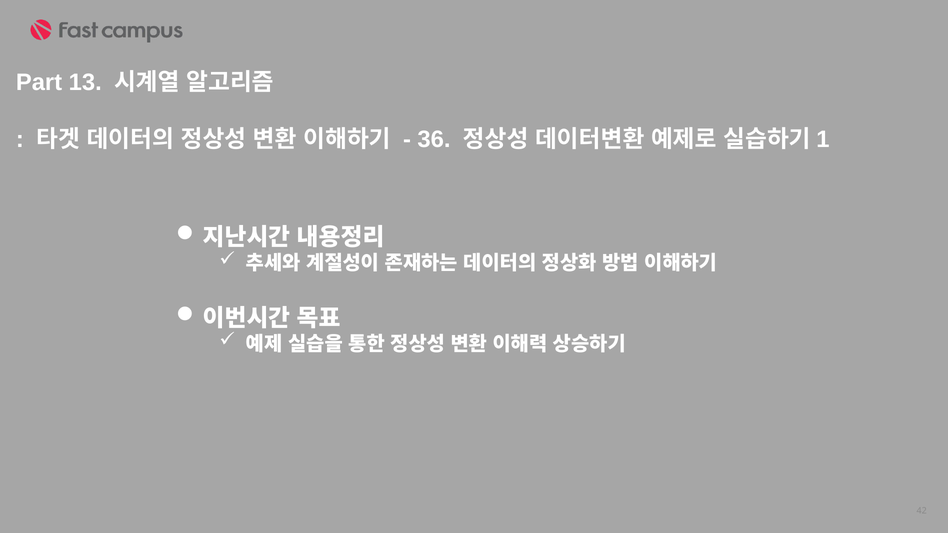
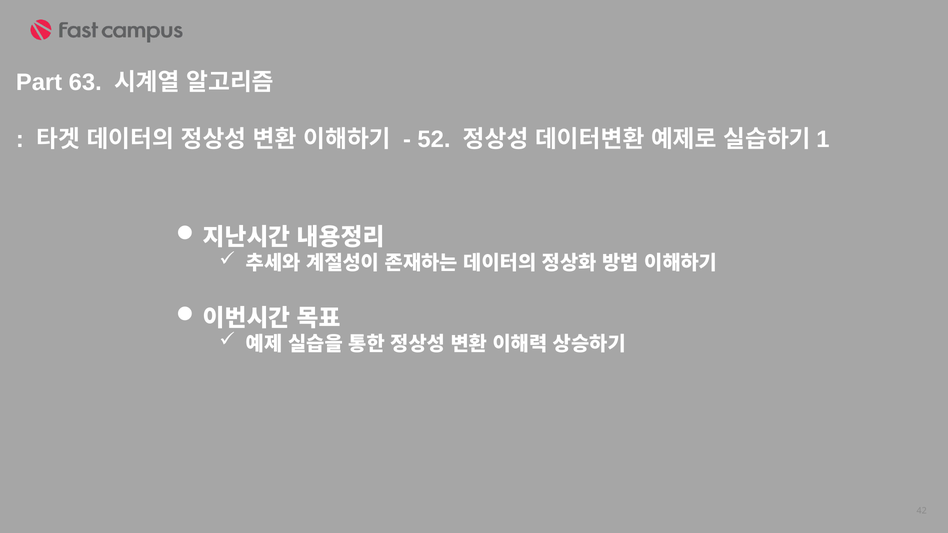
13: 13 -> 63
36: 36 -> 52
